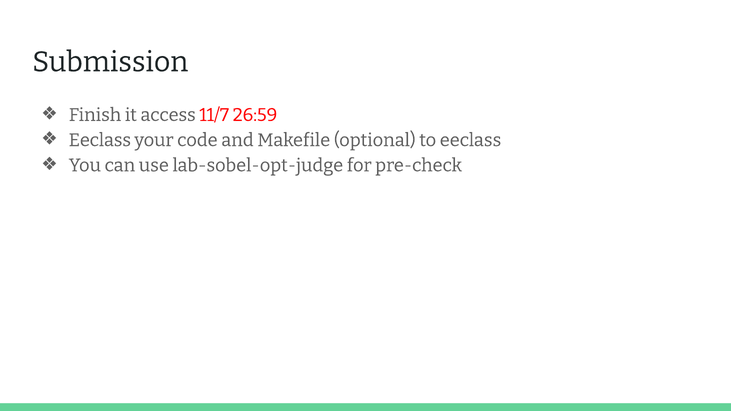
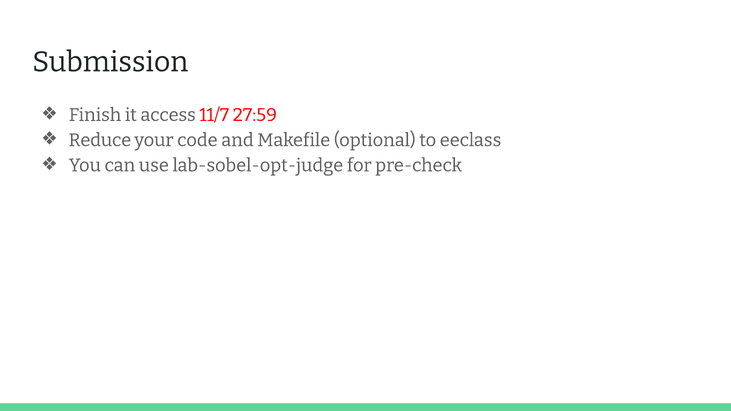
26:59: 26:59 -> 27:59
Eeclass at (100, 140): Eeclass -> Reduce
